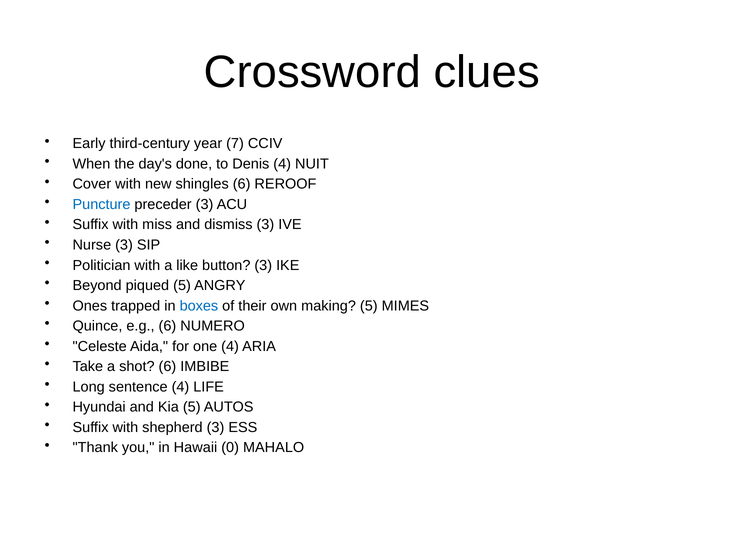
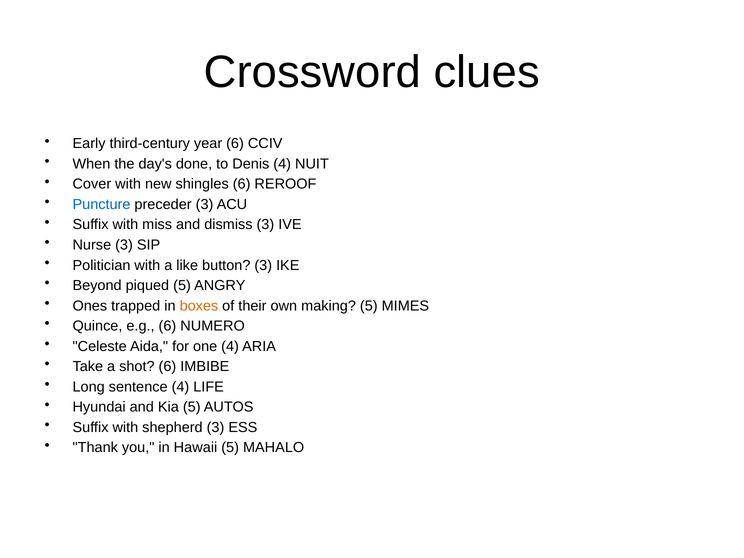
year 7: 7 -> 6
boxes colour: blue -> orange
Hawaii 0: 0 -> 5
